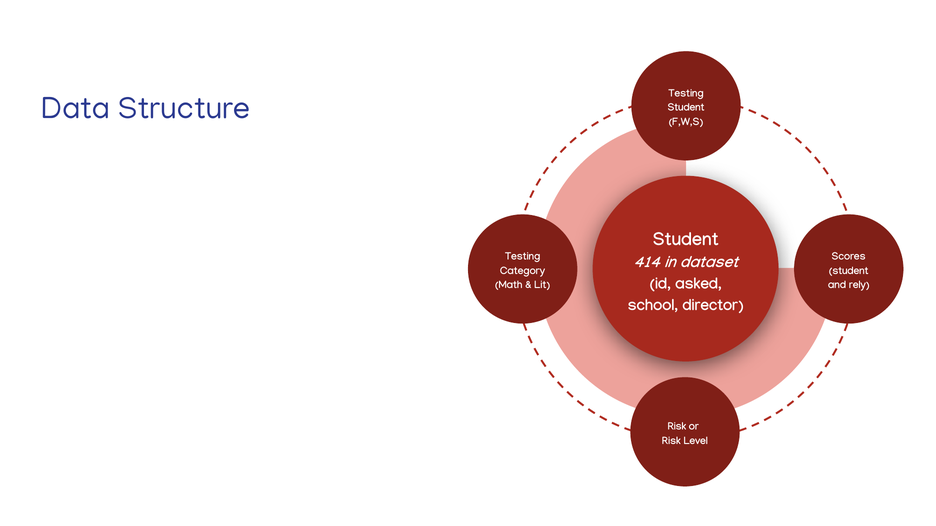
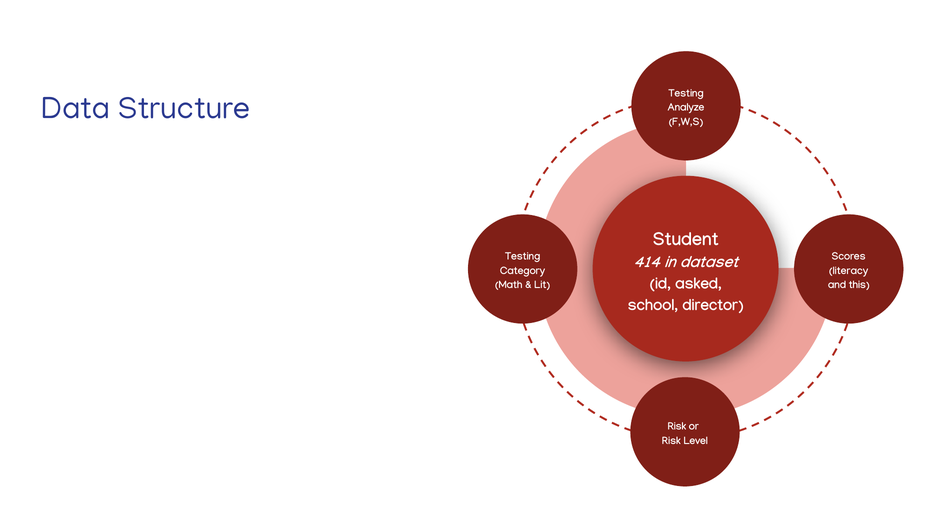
Student at (686, 108): Student -> Analyze
student at (849, 271): student -> literacy
rely: rely -> this
